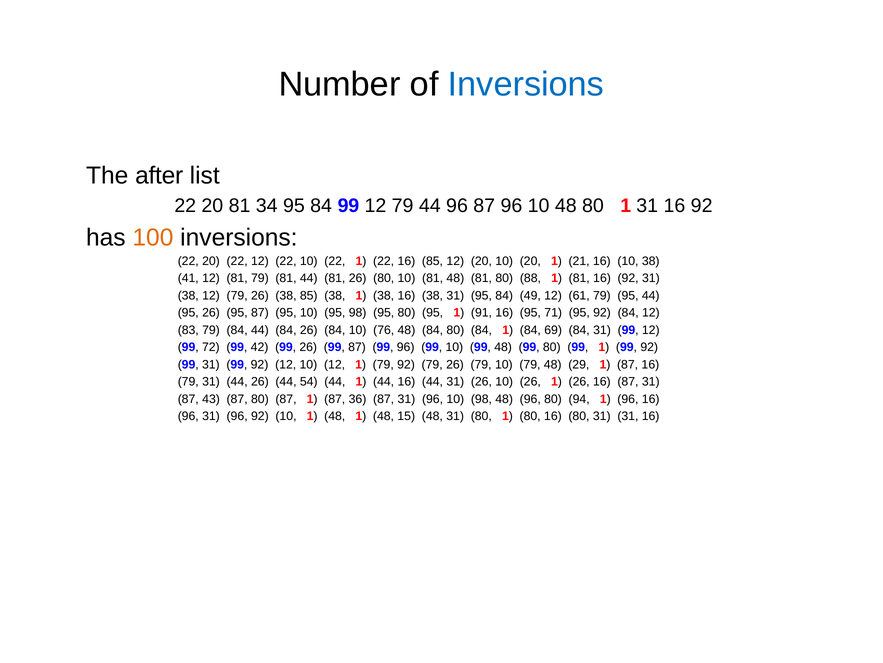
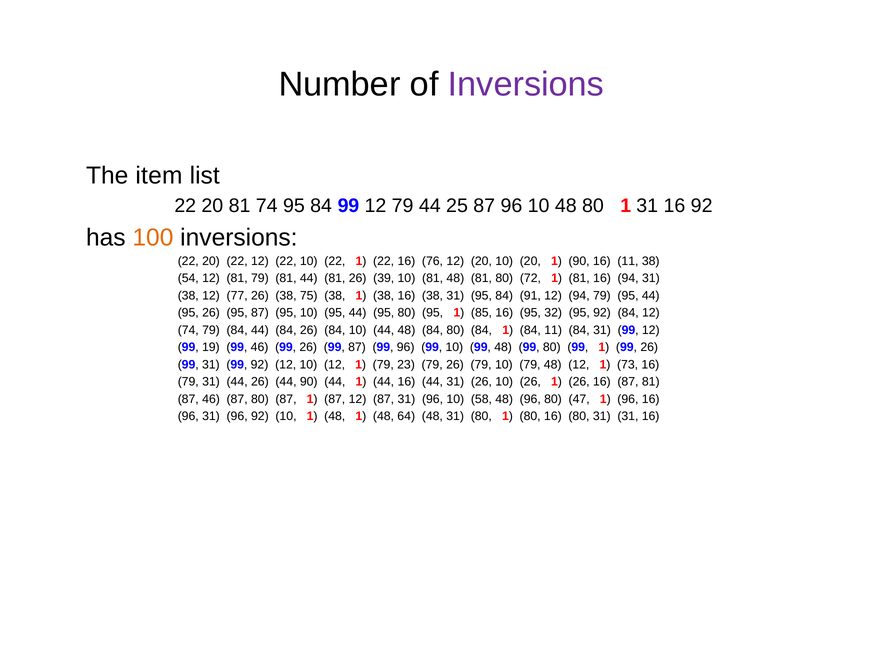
Inversions at (526, 84) colour: blue -> purple
after: after -> item
81 34: 34 -> 74
44 96: 96 -> 25
16 85: 85 -> 76
1 21: 21 -> 90
16 10: 10 -> 11
41: 41 -> 54
26 80: 80 -> 39
88: 88 -> 72
81 16 92: 92 -> 94
38 12 79: 79 -> 77
38 85: 85 -> 75
49: 49 -> 91
12 61: 61 -> 94
10 95 98: 98 -> 44
91: 91 -> 85
71: 71 -> 32
83 at (188, 330): 83 -> 74
10 76: 76 -> 44
84 69: 69 -> 11
72: 72 -> 19
99 42: 42 -> 46
1 99 92: 92 -> 26
79 92: 92 -> 23
48 29: 29 -> 12
87 at (628, 364): 87 -> 73
44 54: 54 -> 90
16 87 31: 31 -> 81
87 43: 43 -> 46
87 36: 36 -> 12
10 98: 98 -> 58
94: 94 -> 47
15: 15 -> 64
